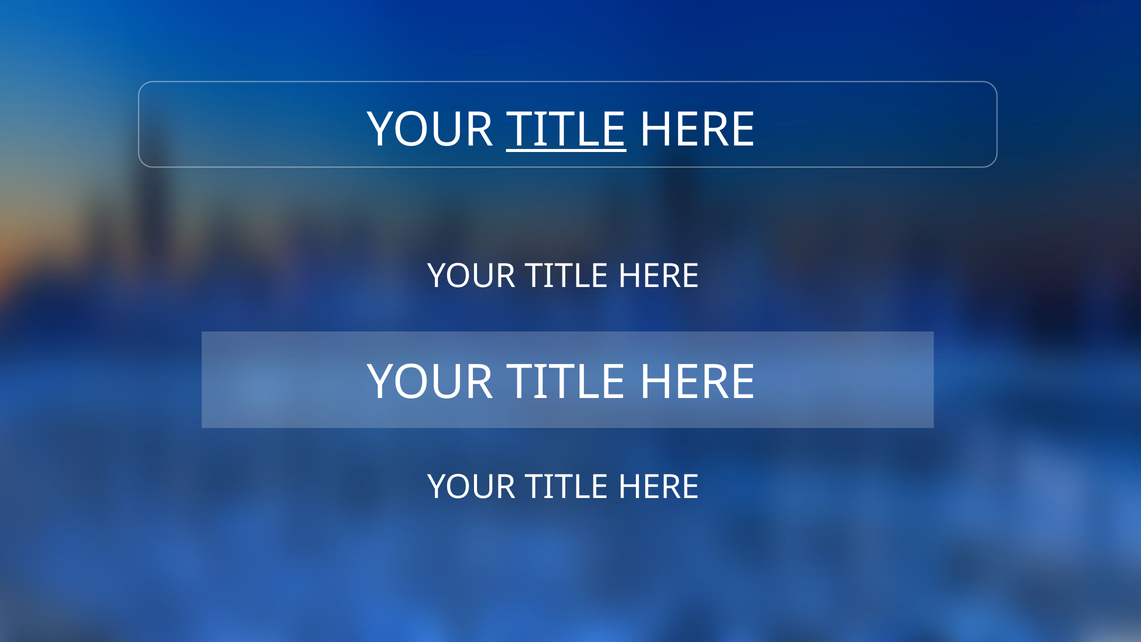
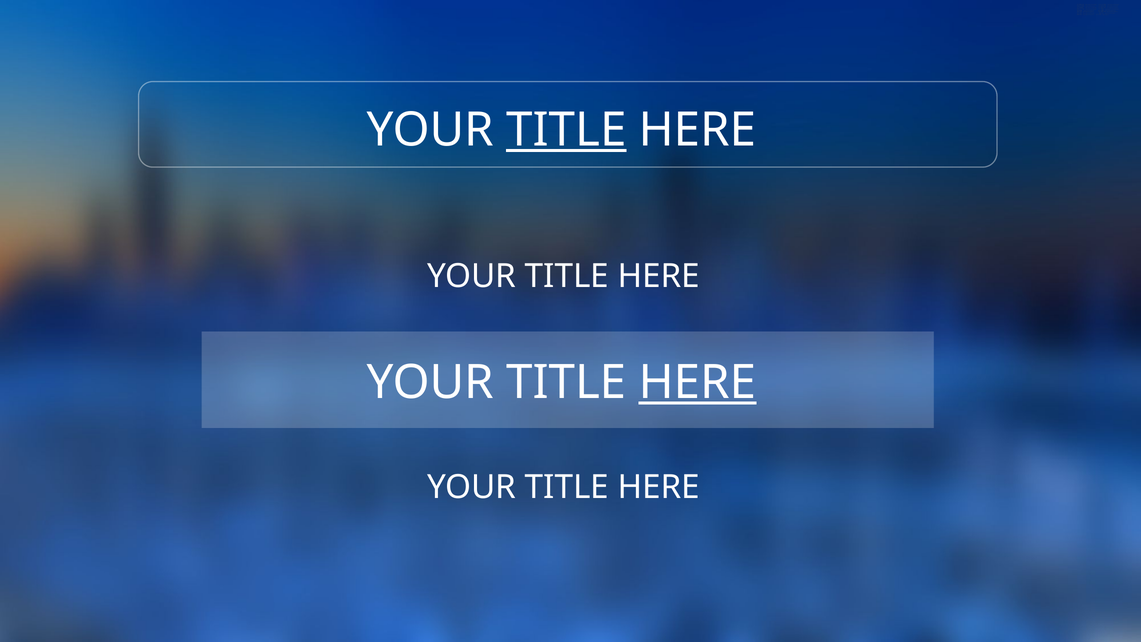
HERE at (698, 383) underline: none -> present
